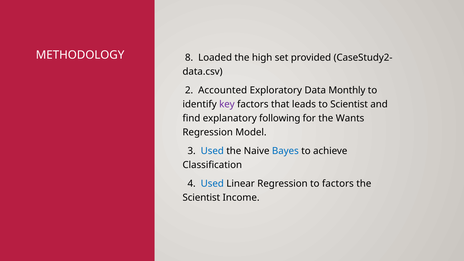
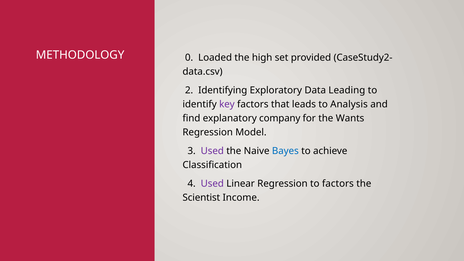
8: 8 -> 0
Accounted: Accounted -> Identifying
Monthly: Monthly -> Leading
to Scientist: Scientist -> Analysis
following: following -> company
Used at (212, 151) colour: blue -> purple
Used at (212, 184) colour: blue -> purple
